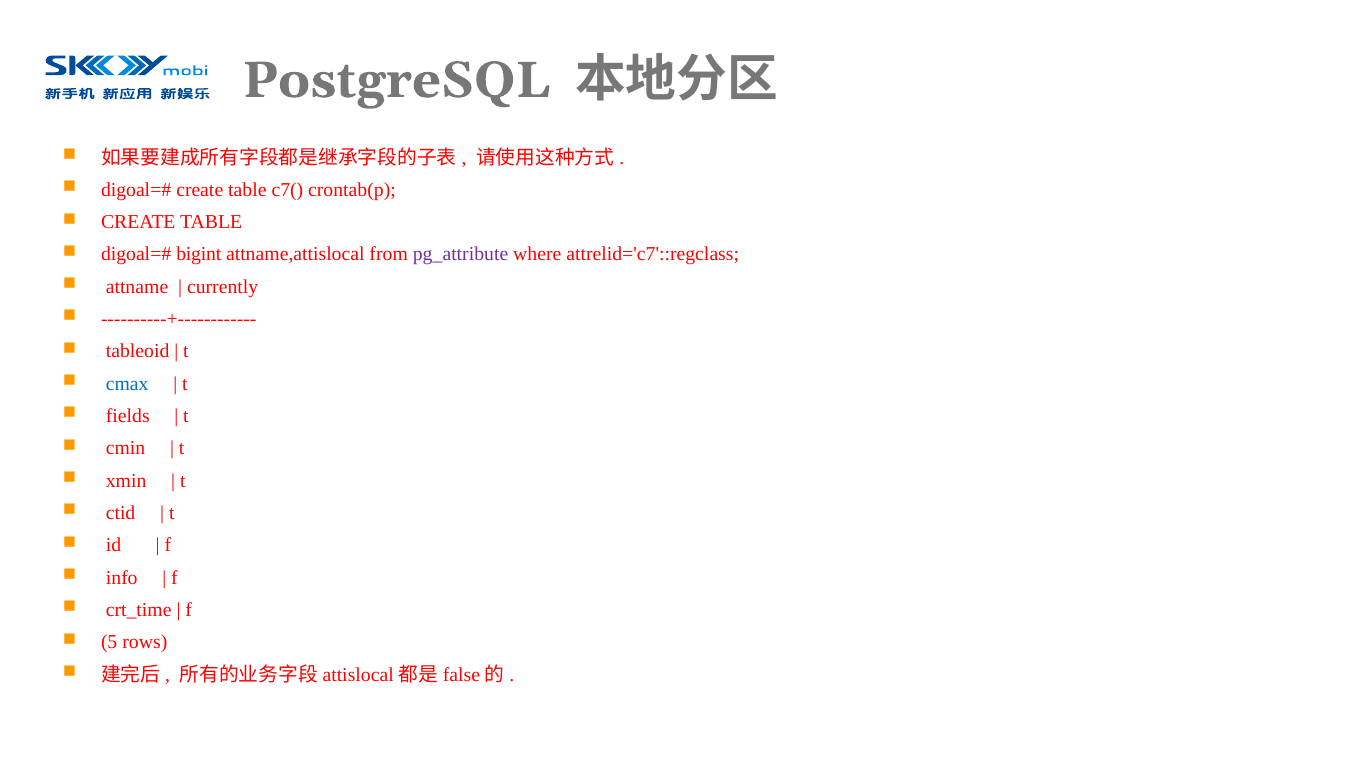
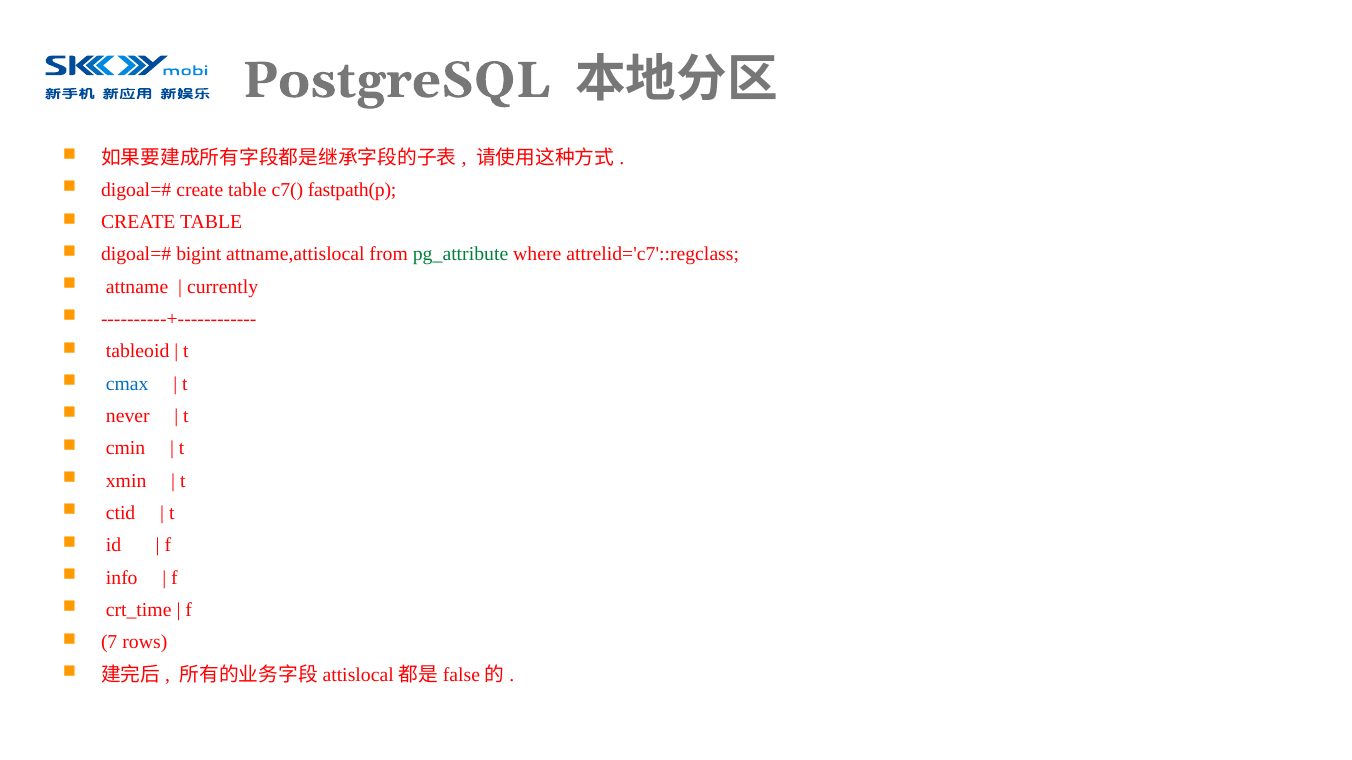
crontab(p: crontab(p -> fastpath(p
pg_attribute colour: purple -> green
fields: fields -> never
5: 5 -> 7
